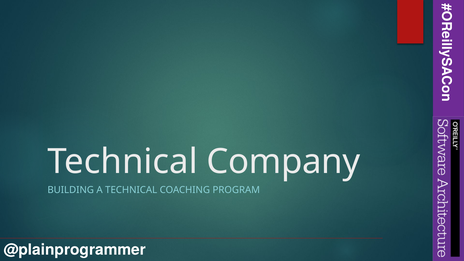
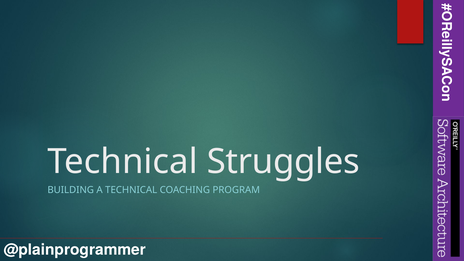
Company: Company -> Struggles
